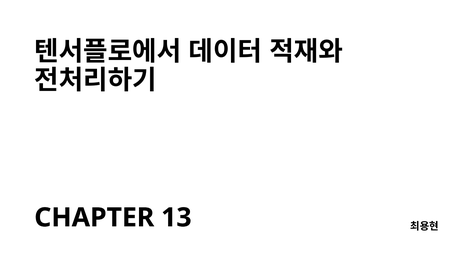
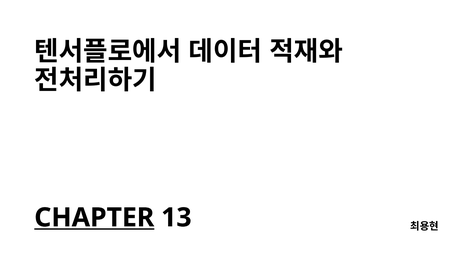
CHAPTER underline: none -> present
